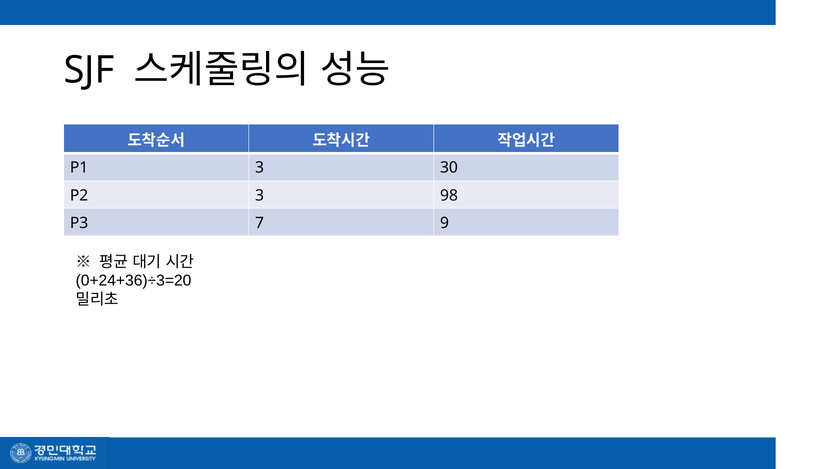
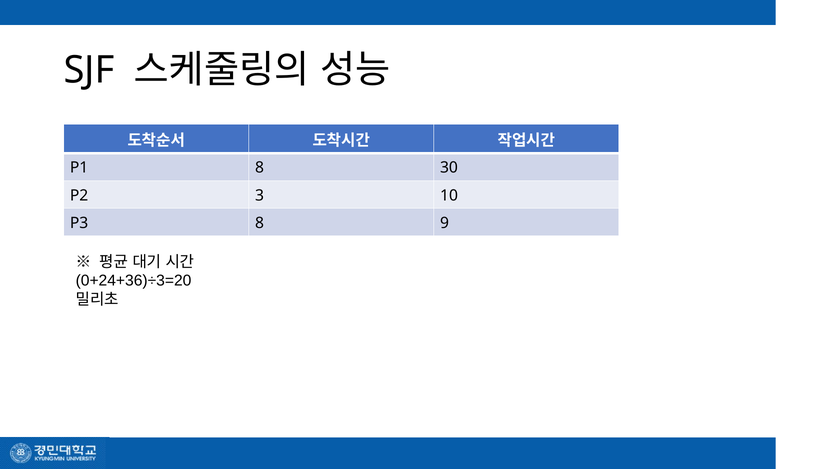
P1 3: 3 -> 8
98: 98 -> 10
P3 7: 7 -> 8
